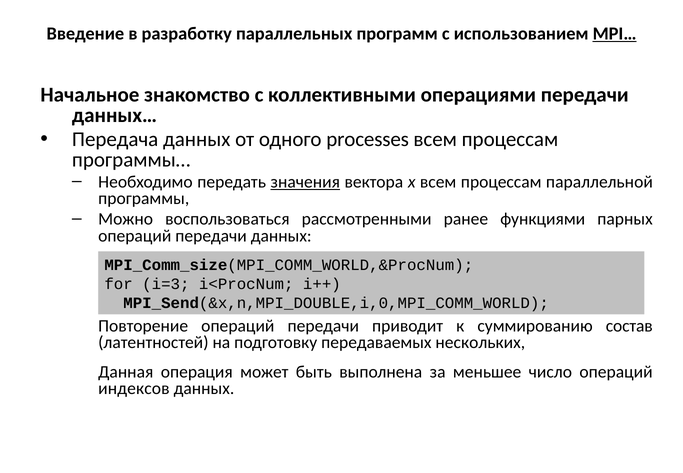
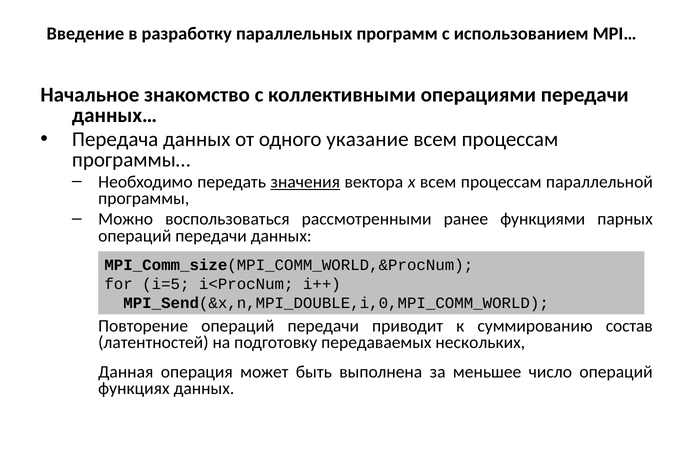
MPI… underline: present -> none
processes: processes -> указание
i=3: i=3 -> i=5
индексов: индексов -> функциях
